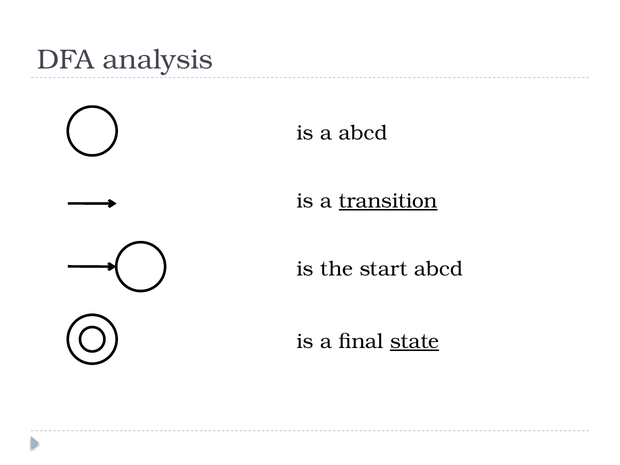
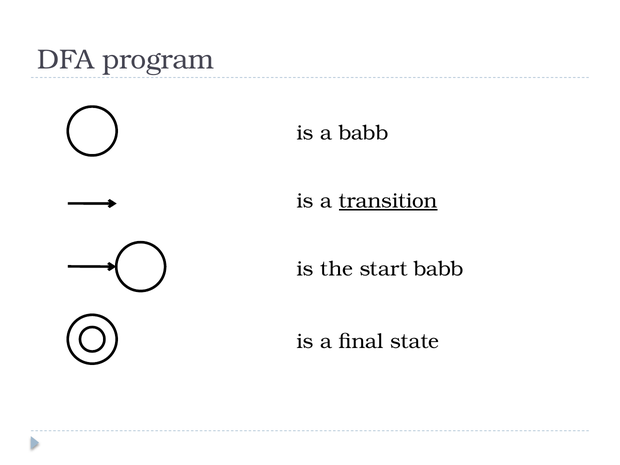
analysis: analysis -> program
a abcd: abcd -> babb
start abcd: abcd -> babb
state underline: present -> none
